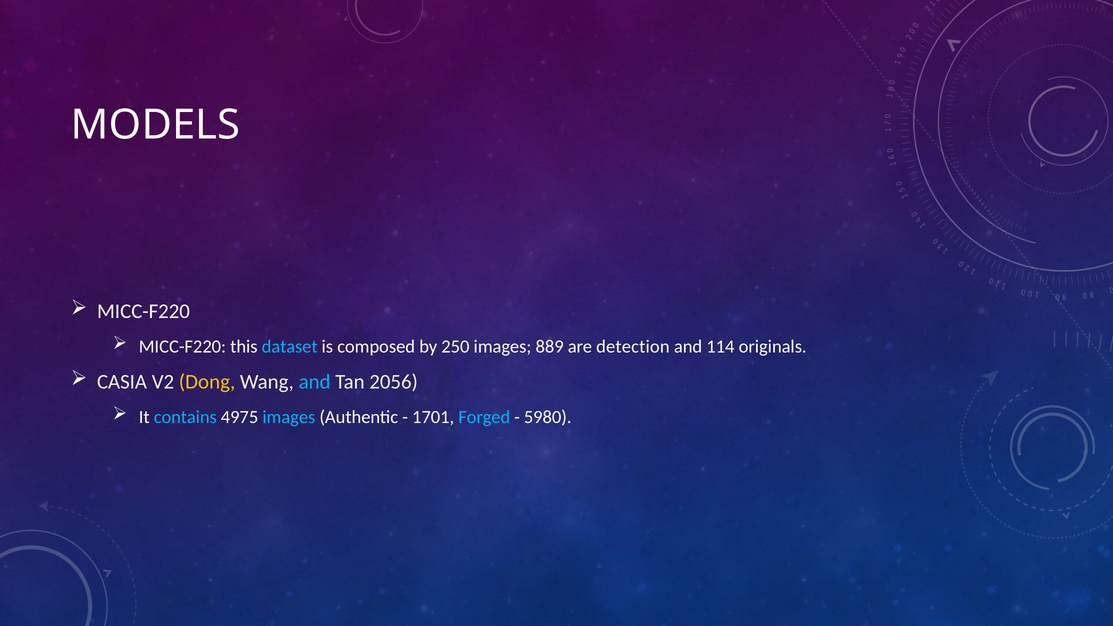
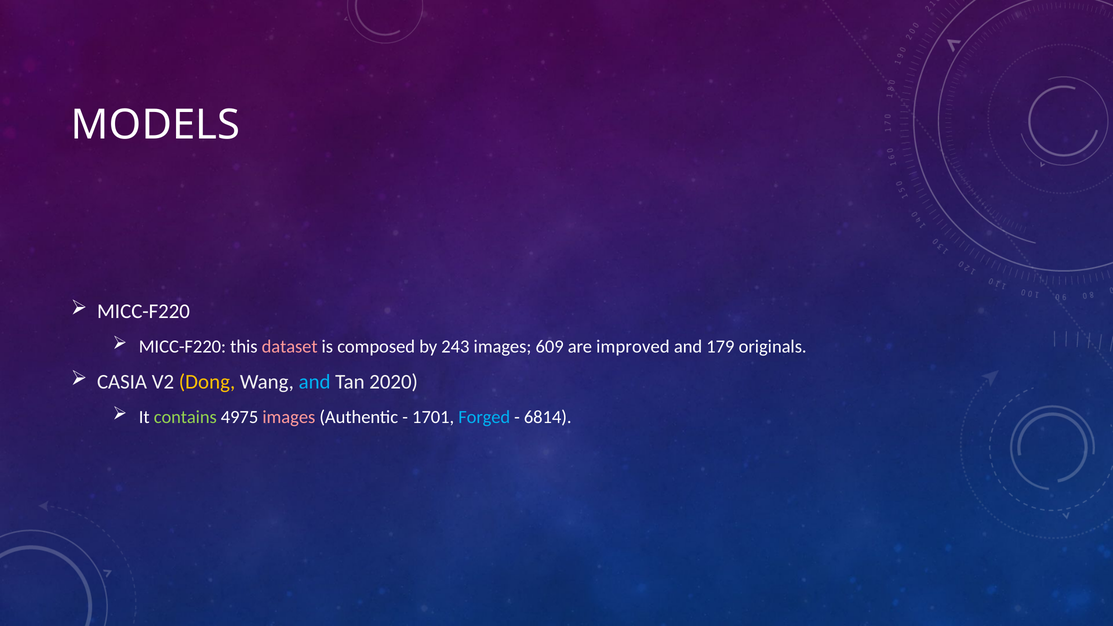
dataset colour: light blue -> pink
250: 250 -> 243
889: 889 -> 609
detection: detection -> improved
114: 114 -> 179
2056: 2056 -> 2020
contains colour: light blue -> light green
images at (289, 417) colour: light blue -> pink
5980: 5980 -> 6814
